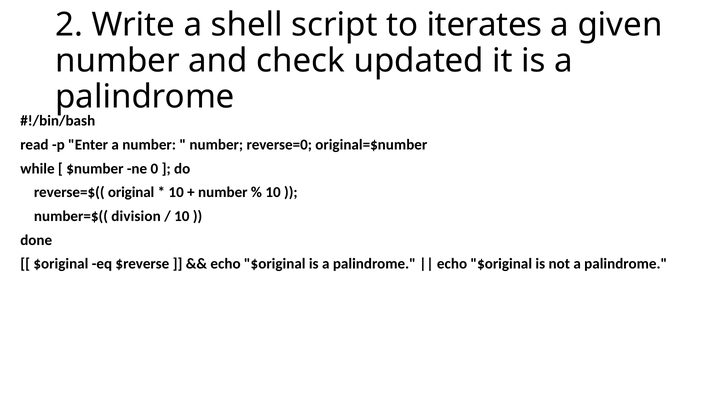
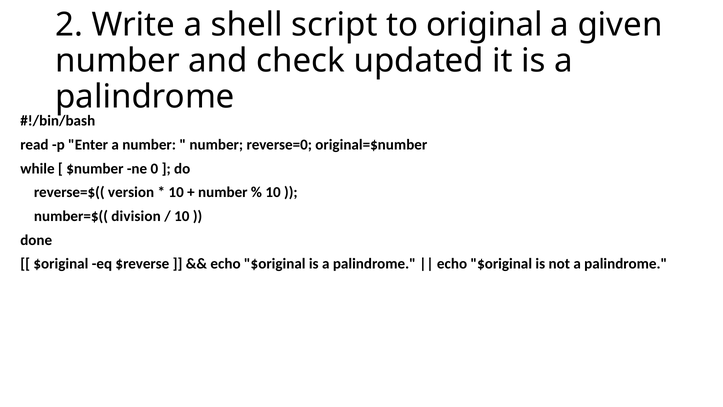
iterates: iterates -> original
original: original -> version
